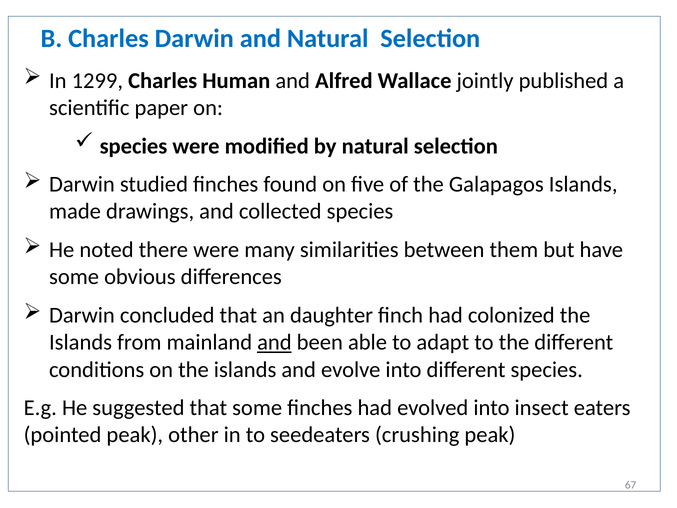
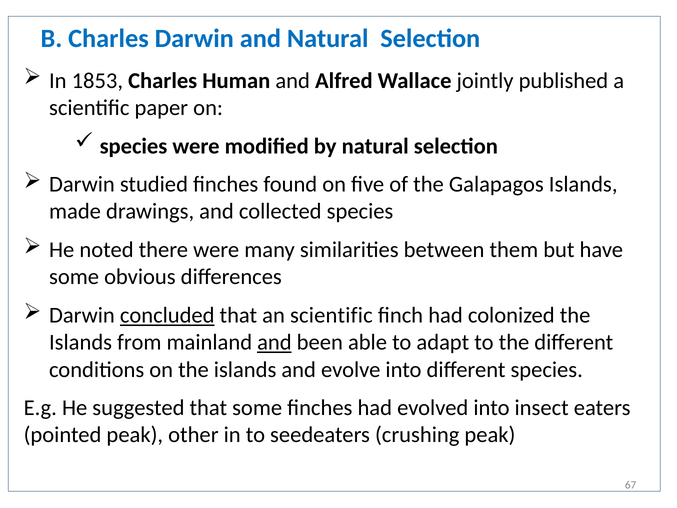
1299: 1299 -> 1853
concluded underline: none -> present
an daughter: daughter -> scientific
